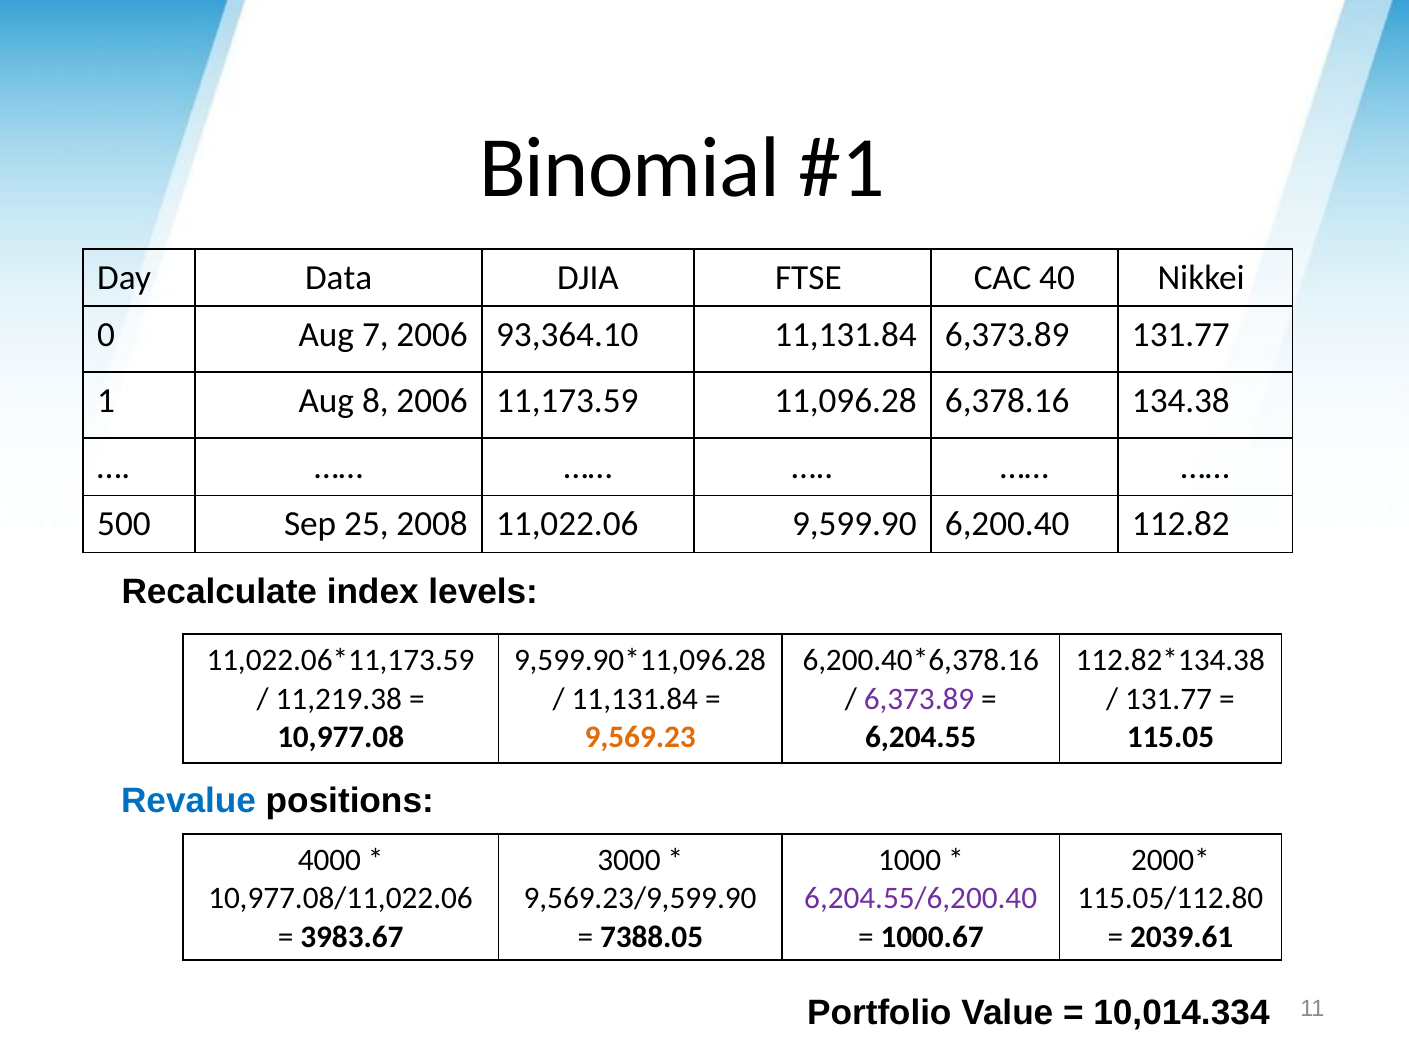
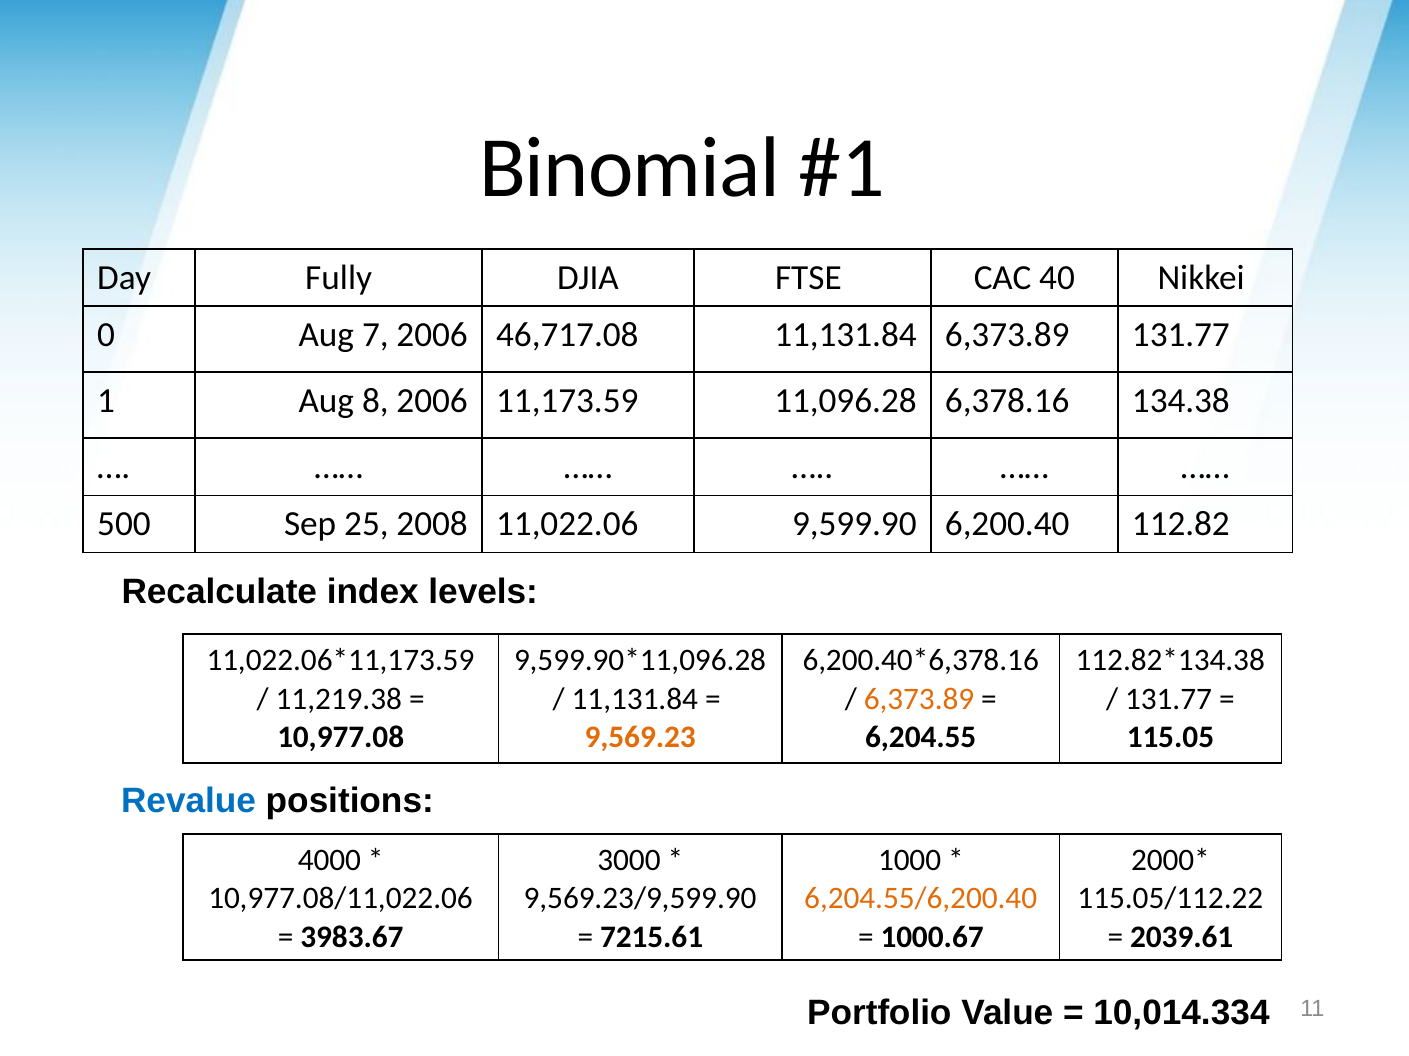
Data: Data -> Fully
93,364.10: 93,364.10 -> 46,717.08
6,373.89 at (919, 699) colour: purple -> orange
6,204.55/6,200.40 colour: purple -> orange
115.05/112.80: 115.05/112.80 -> 115.05/112.22
7388.05: 7388.05 -> 7215.61
